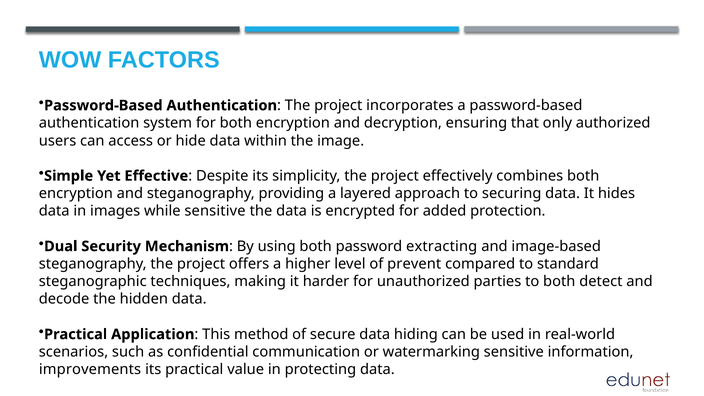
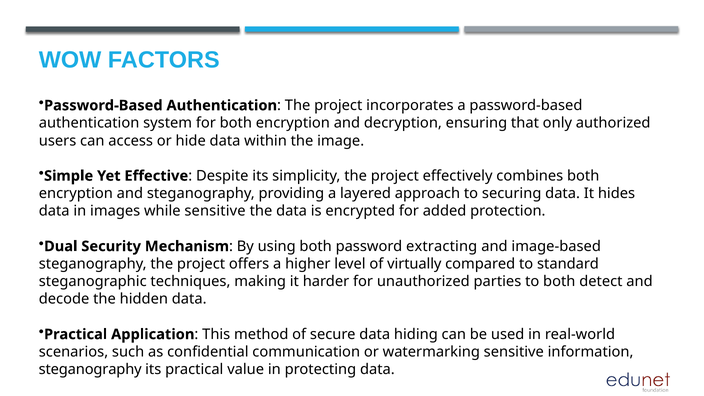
prevent: prevent -> virtually
improvements at (90, 370): improvements -> steganography
